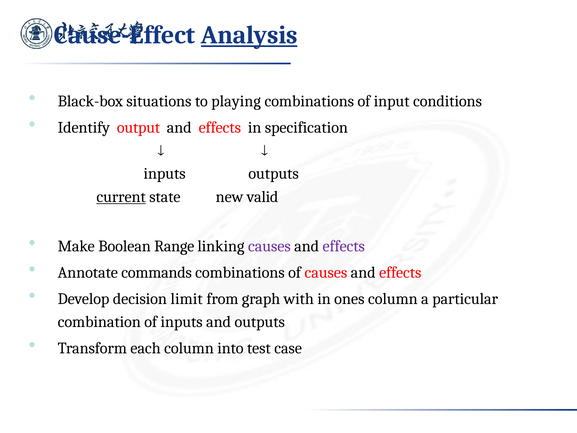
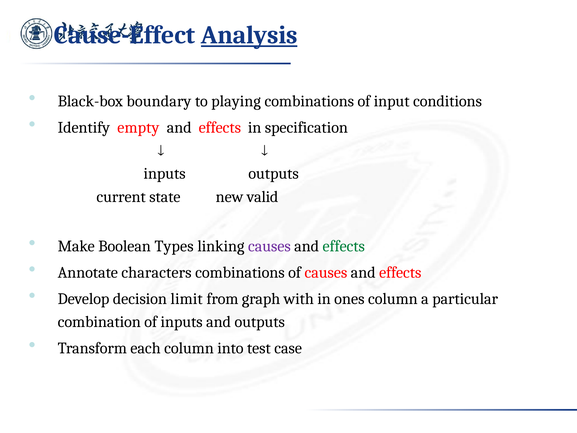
situations: situations -> boundary
output: output -> empty
current underline: present -> none
Range: Range -> Types
effects at (344, 246) colour: purple -> green
commands: commands -> characters
